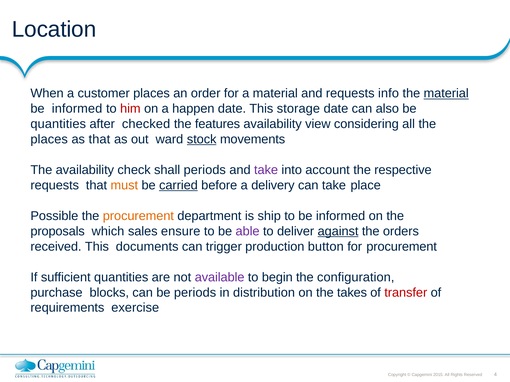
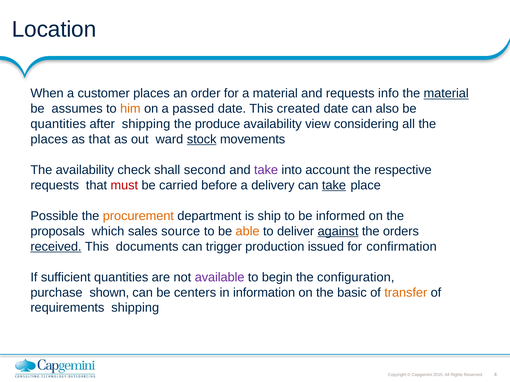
informed at (77, 109): informed -> assumes
him colour: red -> orange
happen: happen -> passed
storage: storage -> created
after checked: checked -> shipping
features: features -> produce
shall periods: periods -> second
must colour: orange -> red
carried underline: present -> none
take at (334, 185) underline: none -> present
ensure: ensure -> source
able colour: purple -> orange
received underline: none -> present
button: button -> issued
for procurement: procurement -> confirmation
blocks: blocks -> shown
be periods: periods -> centers
distribution: distribution -> information
takes: takes -> basic
transfer colour: red -> orange
requirements exercise: exercise -> shipping
